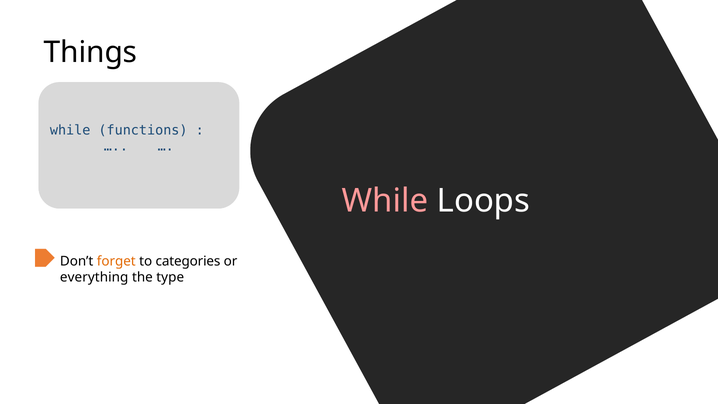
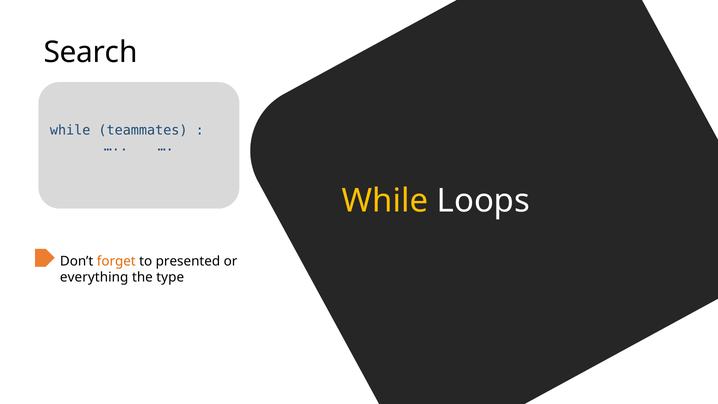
Things: Things -> Search
functions: functions -> teammates
While at (385, 201) colour: pink -> yellow
categories: categories -> presented
